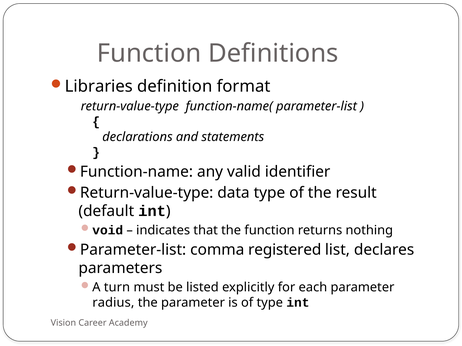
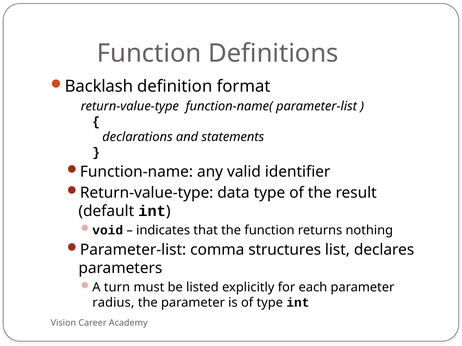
Libraries: Libraries -> Backlash
registered: registered -> structures
